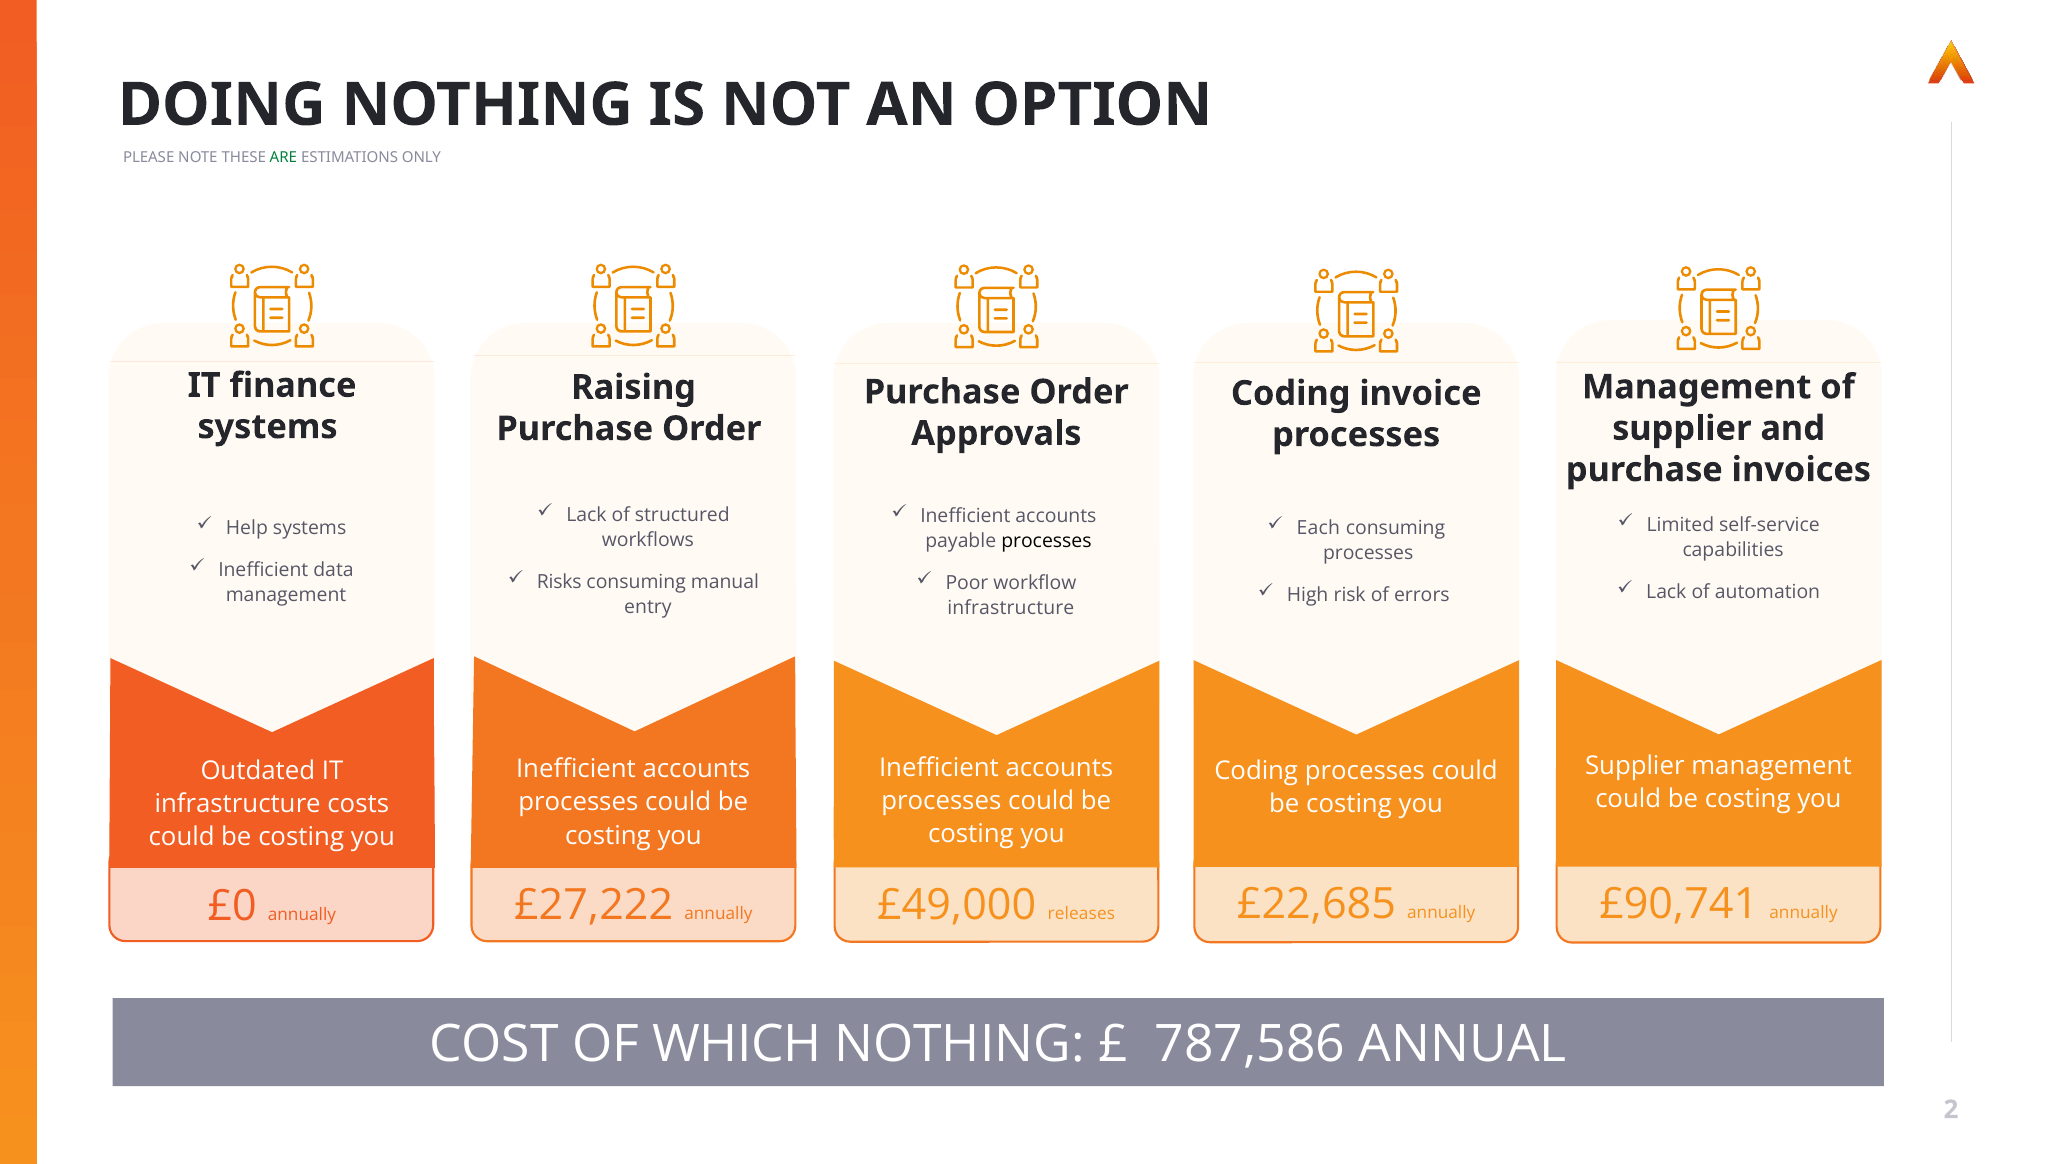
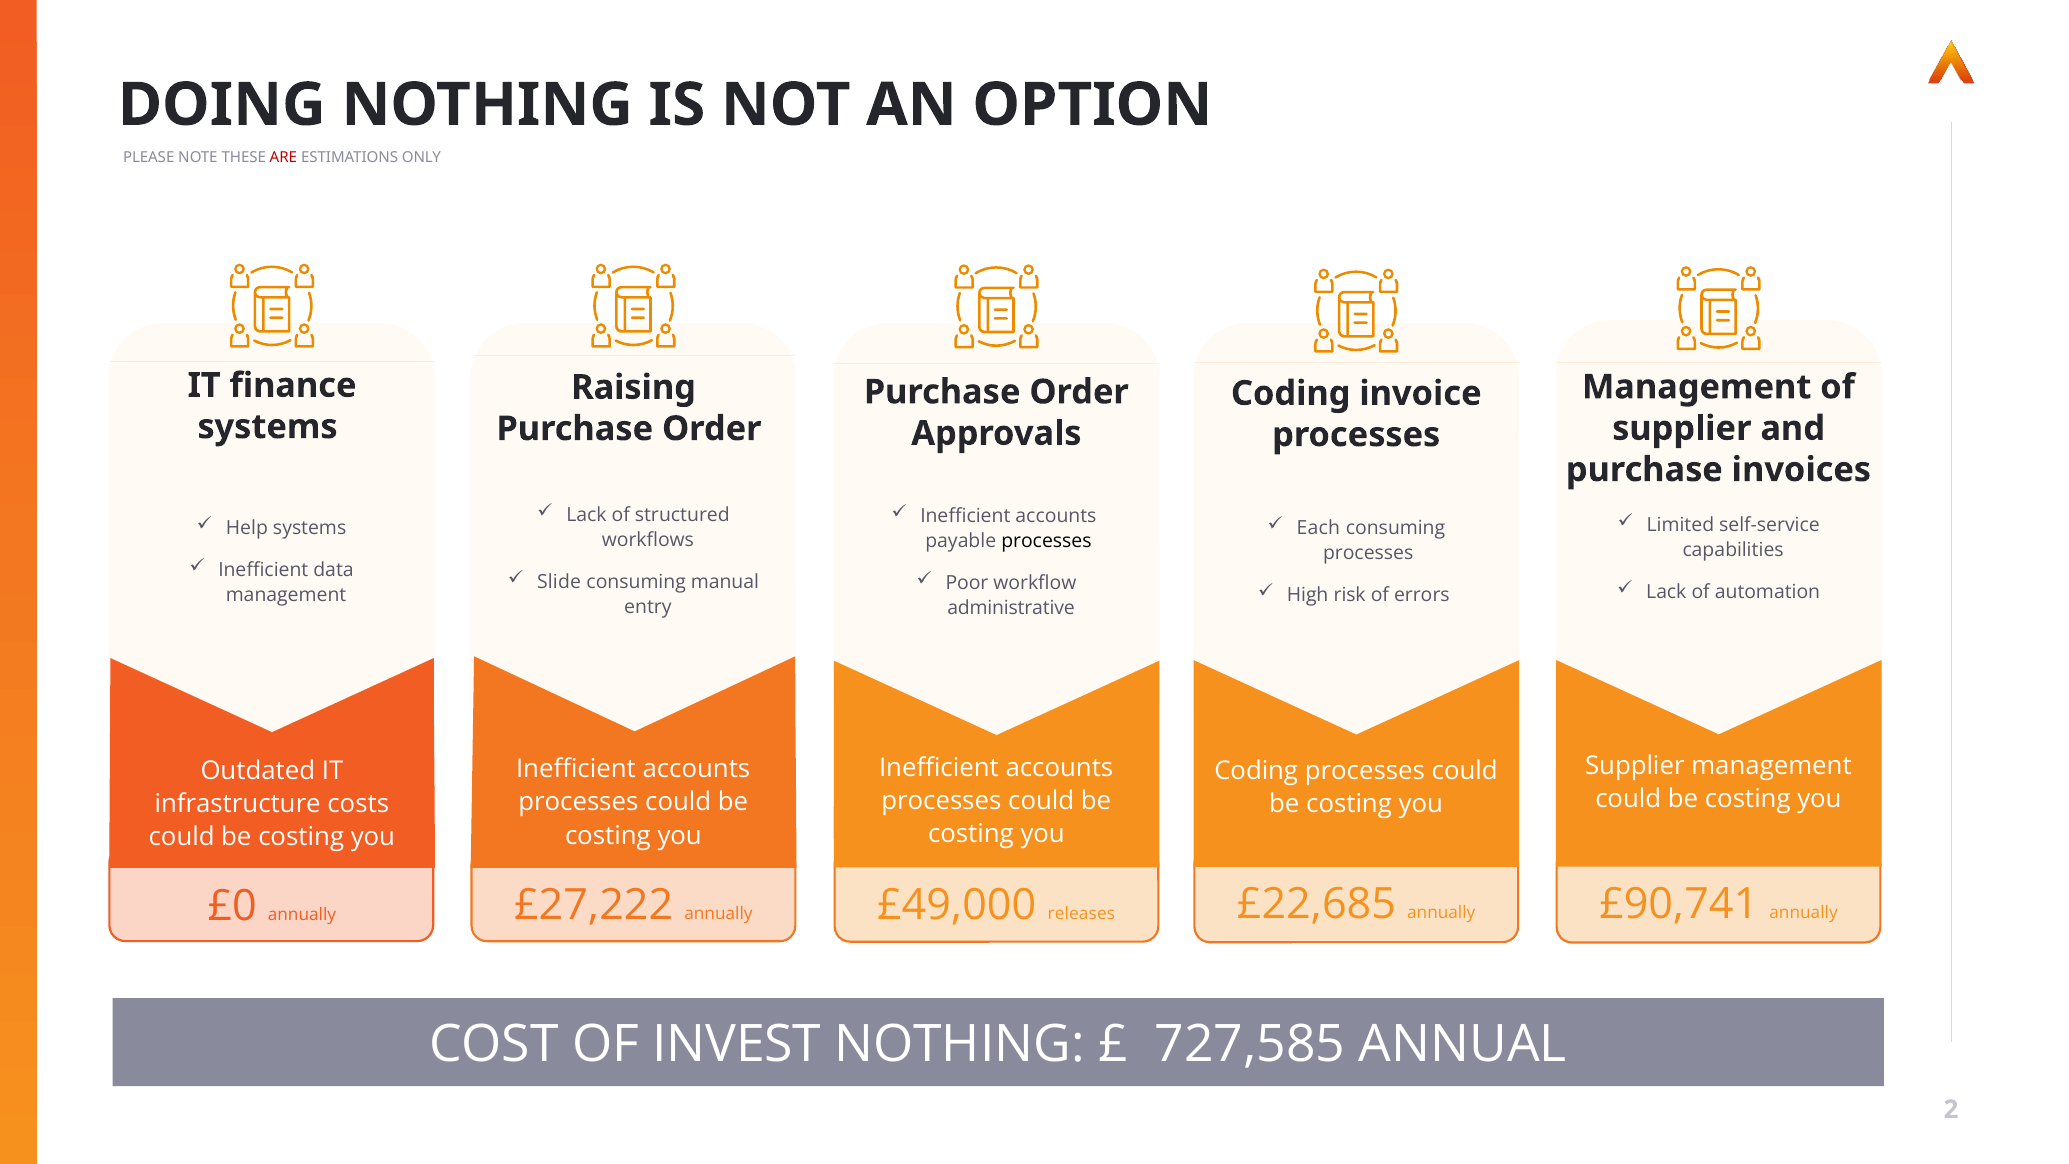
ARE colour: green -> red
Risks: Risks -> Slide
infrastructure at (1011, 608): infrastructure -> administrative
WHICH: WHICH -> INVEST
787,586: 787,586 -> 727,585
